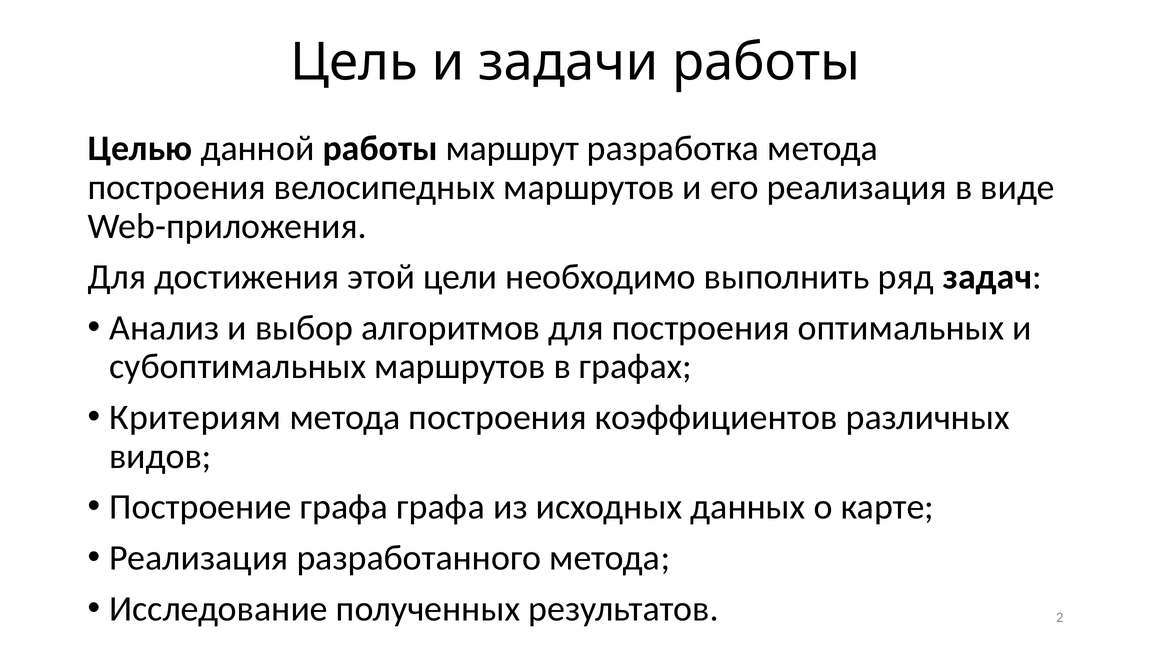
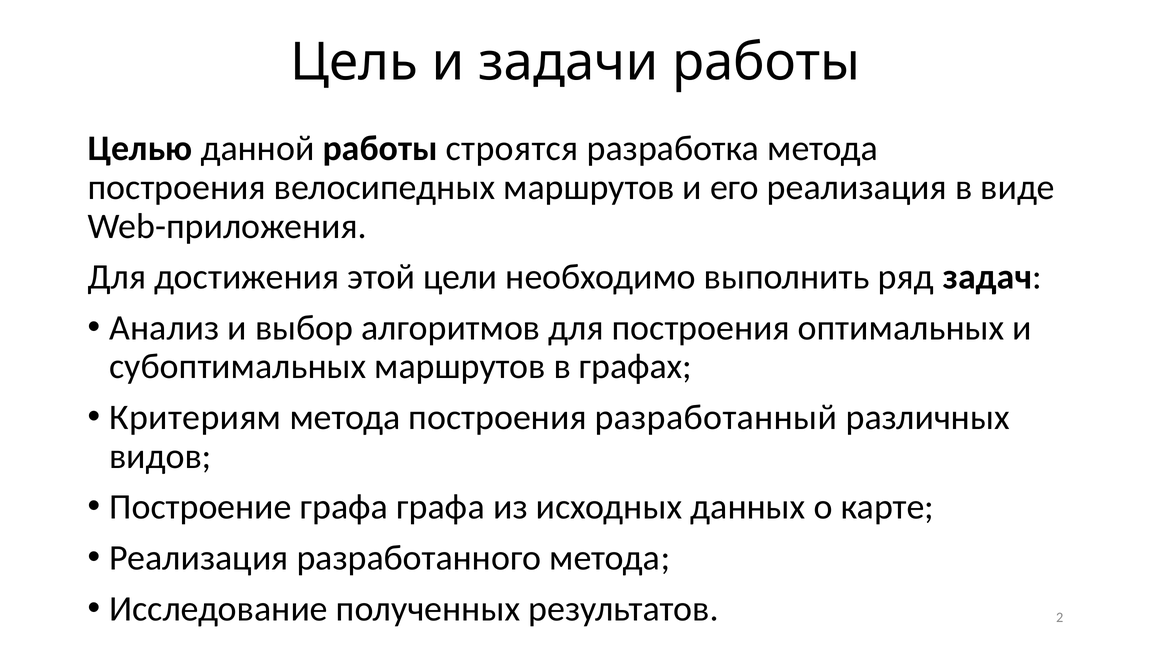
маршрут: маршрут -> строятся
коэффициентов: коэффициентов -> разработанный
